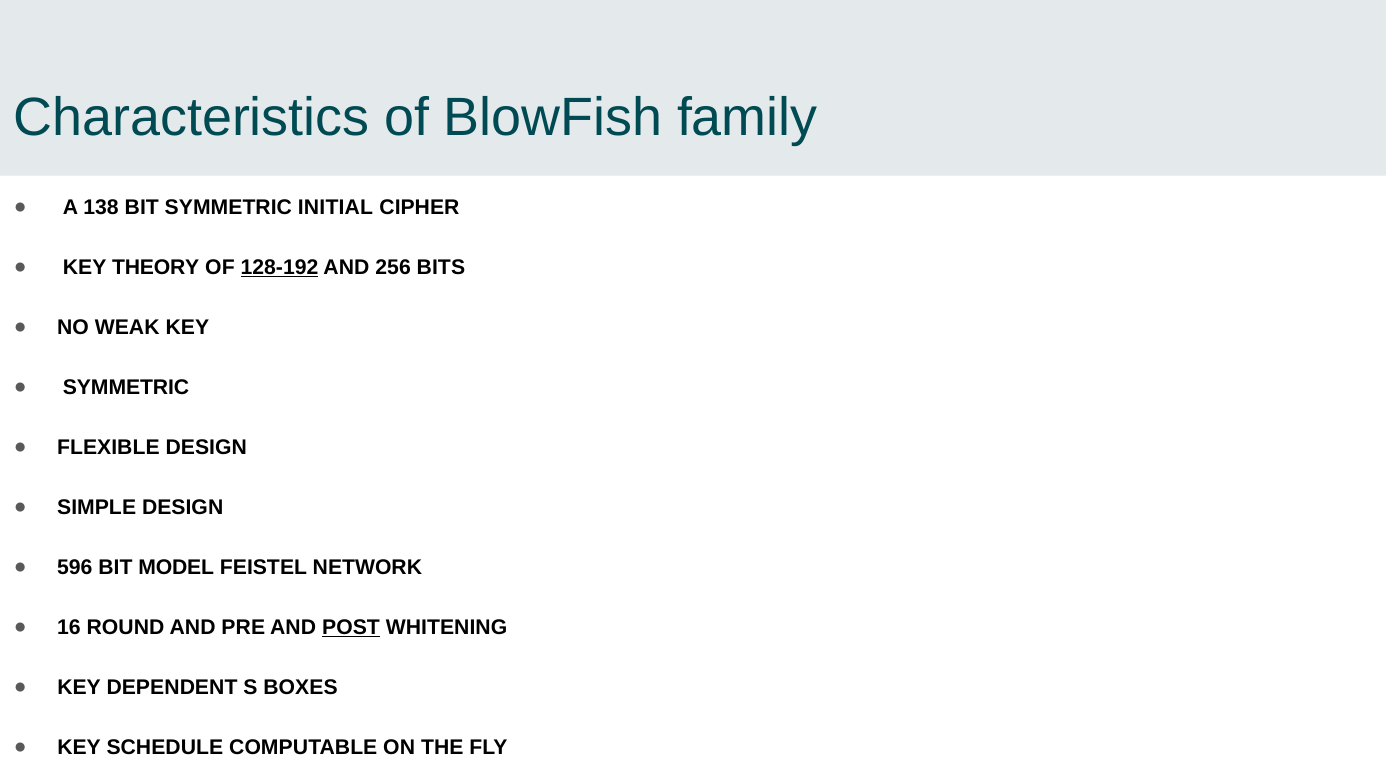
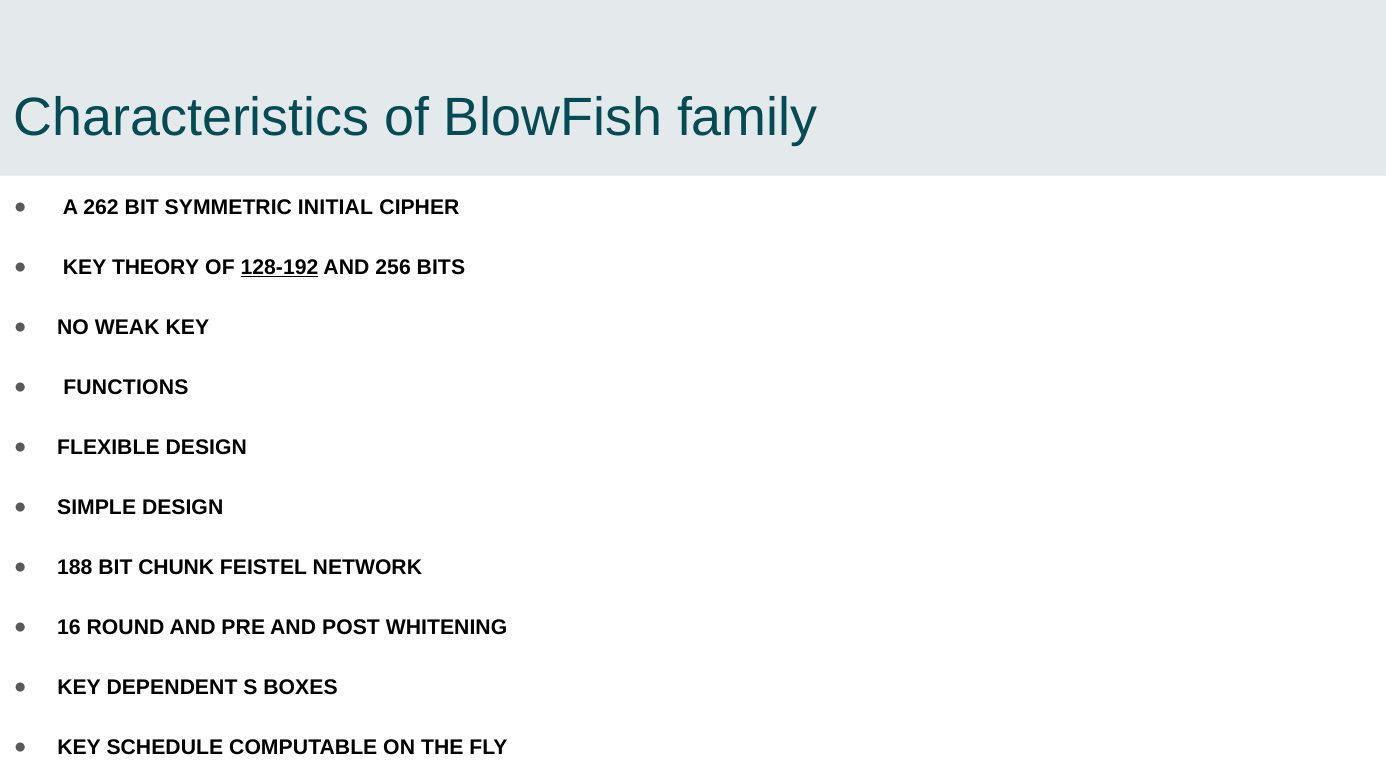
138: 138 -> 262
SYMMETRIC at (126, 387): SYMMETRIC -> FUNCTIONS
596: 596 -> 188
MODEL: MODEL -> CHUNK
POST underline: present -> none
